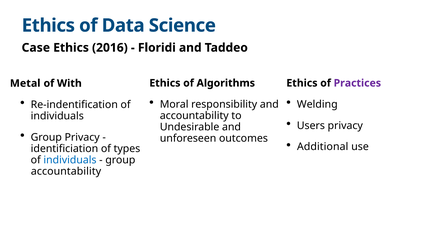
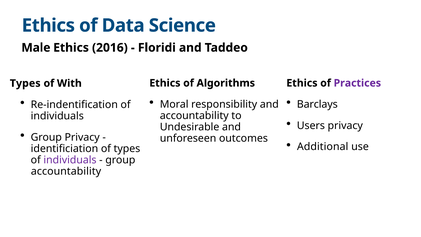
Case: Case -> Male
Metal at (25, 83): Metal -> Types
Welding: Welding -> Barclays
individuals at (70, 160) colour: blue -> purple
